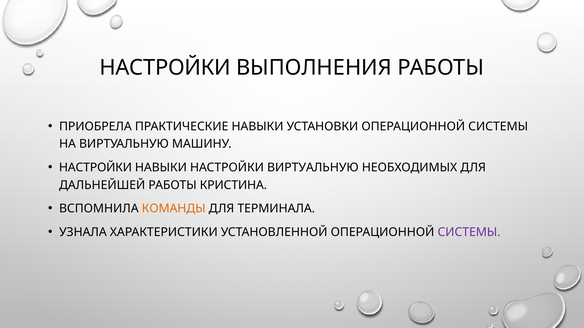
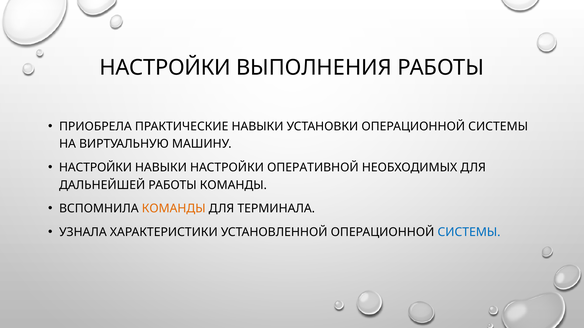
НАСТРОЙКИ ВИРТУАЛЬНУЮ: ВИРТУАЛЬНУЮ -> ОПЕРАТИВНОЙ
РАБОТЫ КРИСТИНА: КРИСТИНА -> КОМАНДЫ
СИСТЕМЫ at (469, 233) colour: purple -> blue
